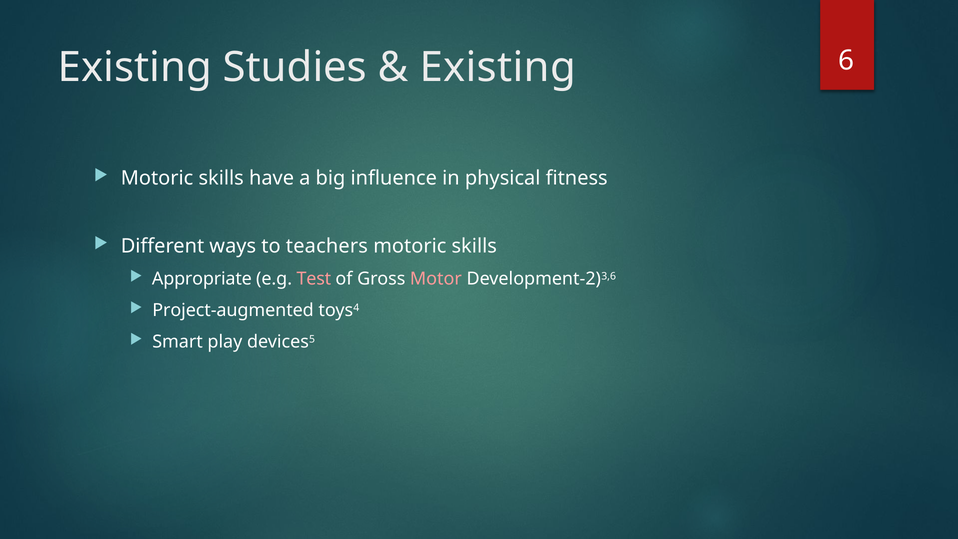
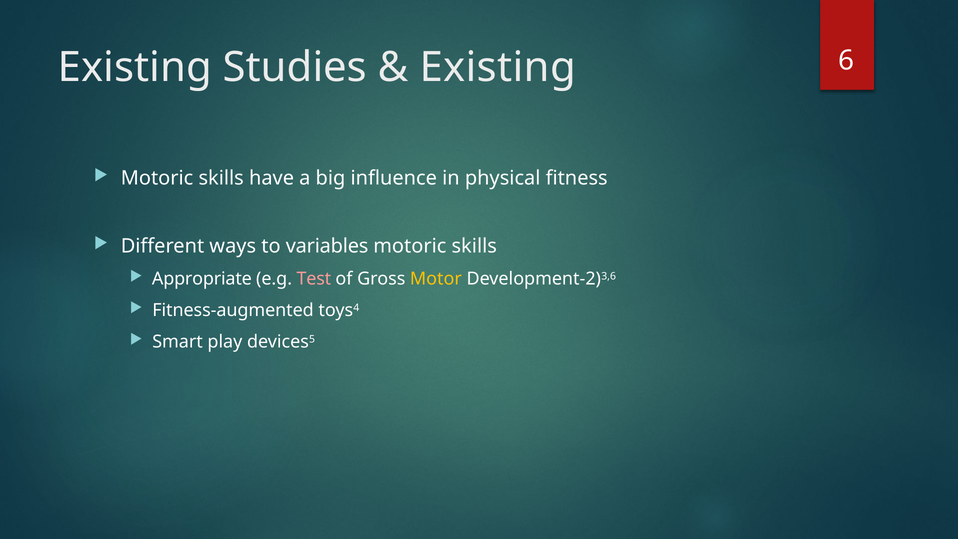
teachers: teachers -> variables
Motor colour: pink -> yellow
Project-augmented: Project-augmented -> Fitness-augmented
